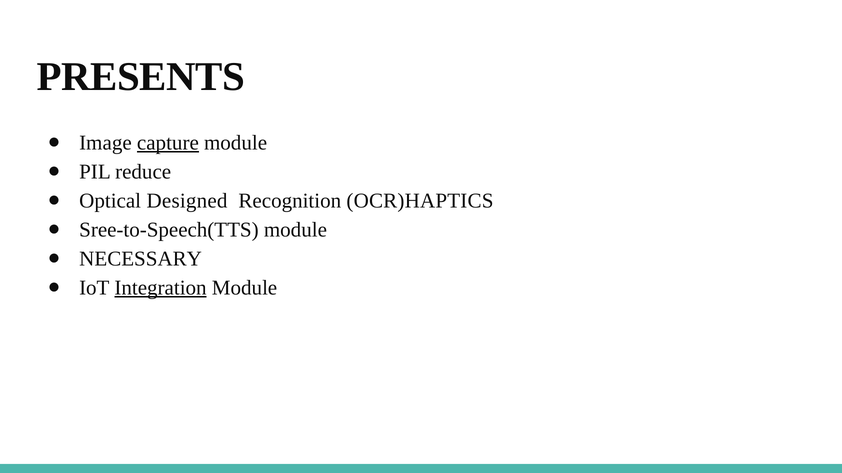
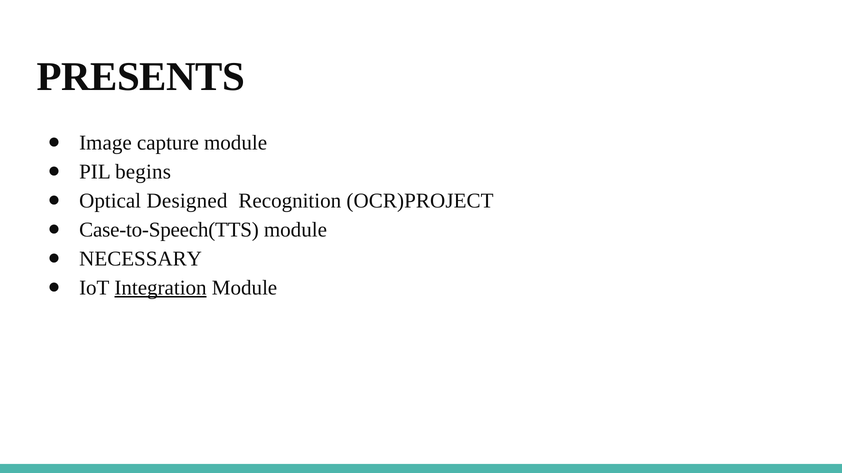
capture underline: present -> none
reduce: reduce -> begins
OCR)HAPTICS: OCR)HAPTICS -> OCR)PROJECT
Sree-to-Speech(TTS: Sree-to-Speech(TTS -> Case-to-Speech(TTS
